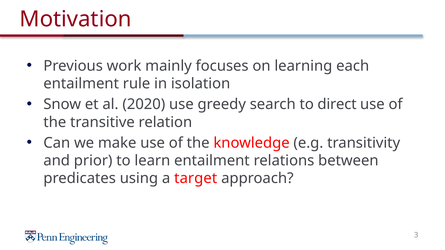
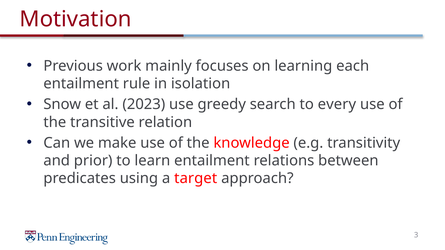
2020: 2020 -> 2023
direct: direct -> every
